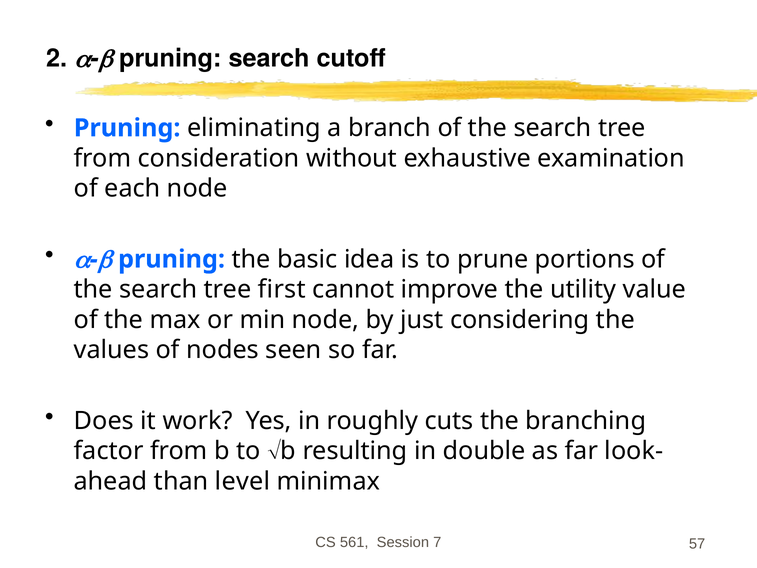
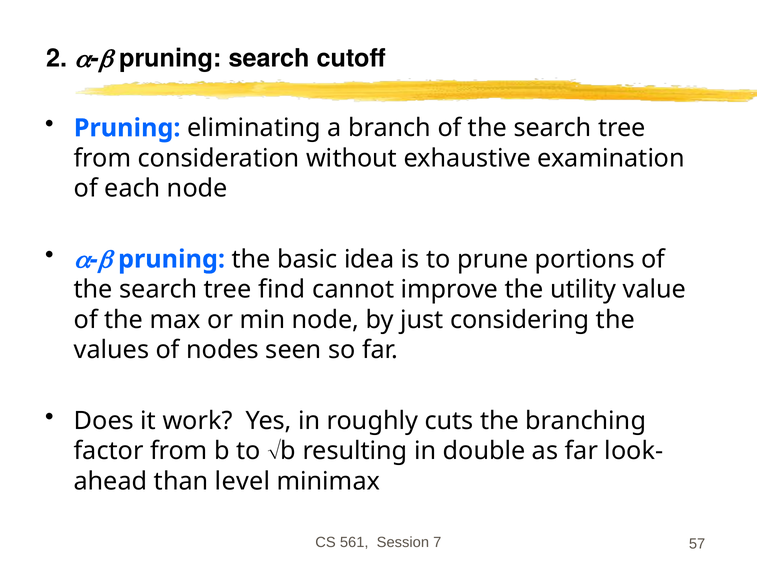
first: first -> find
